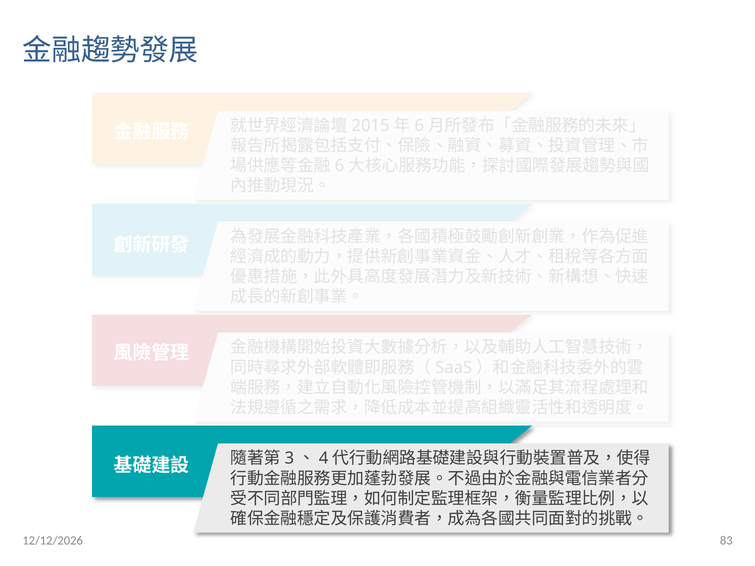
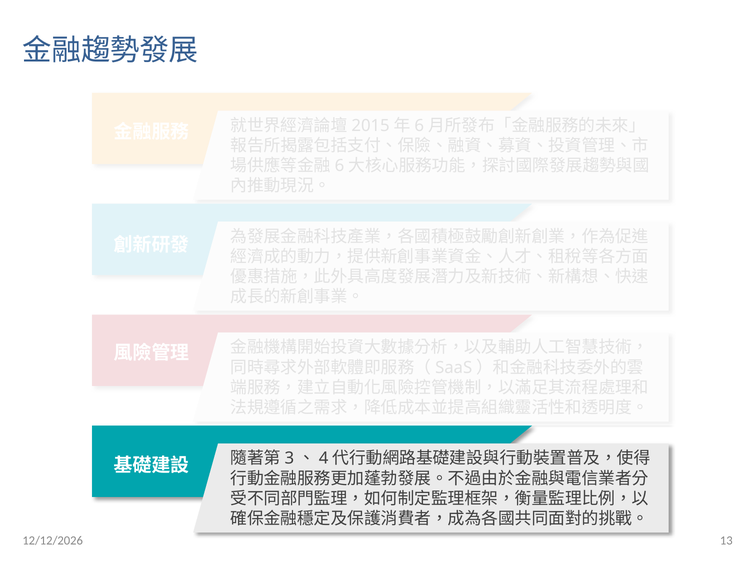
83: 83 -> 13
